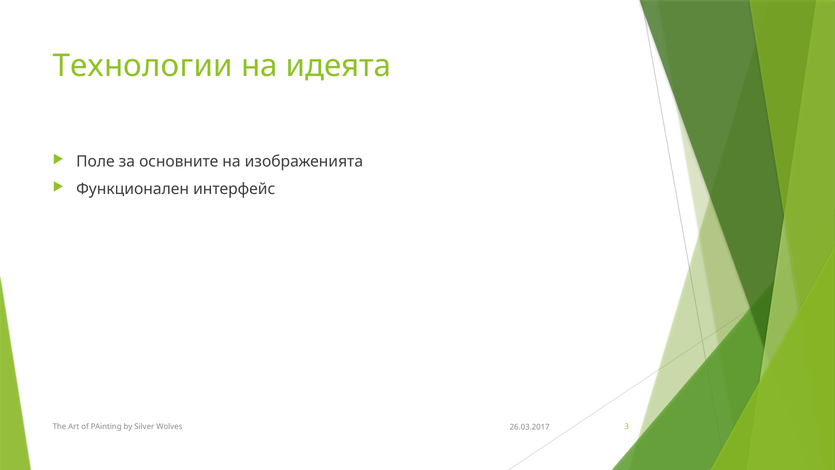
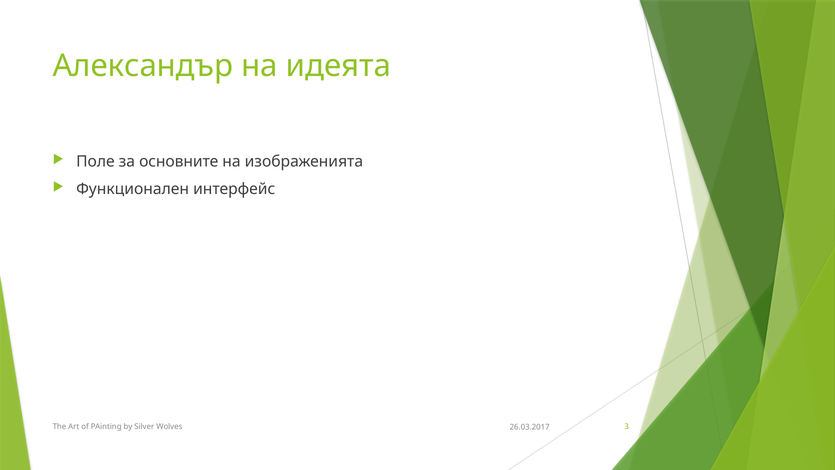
Технологии: Технологии -> Александър
